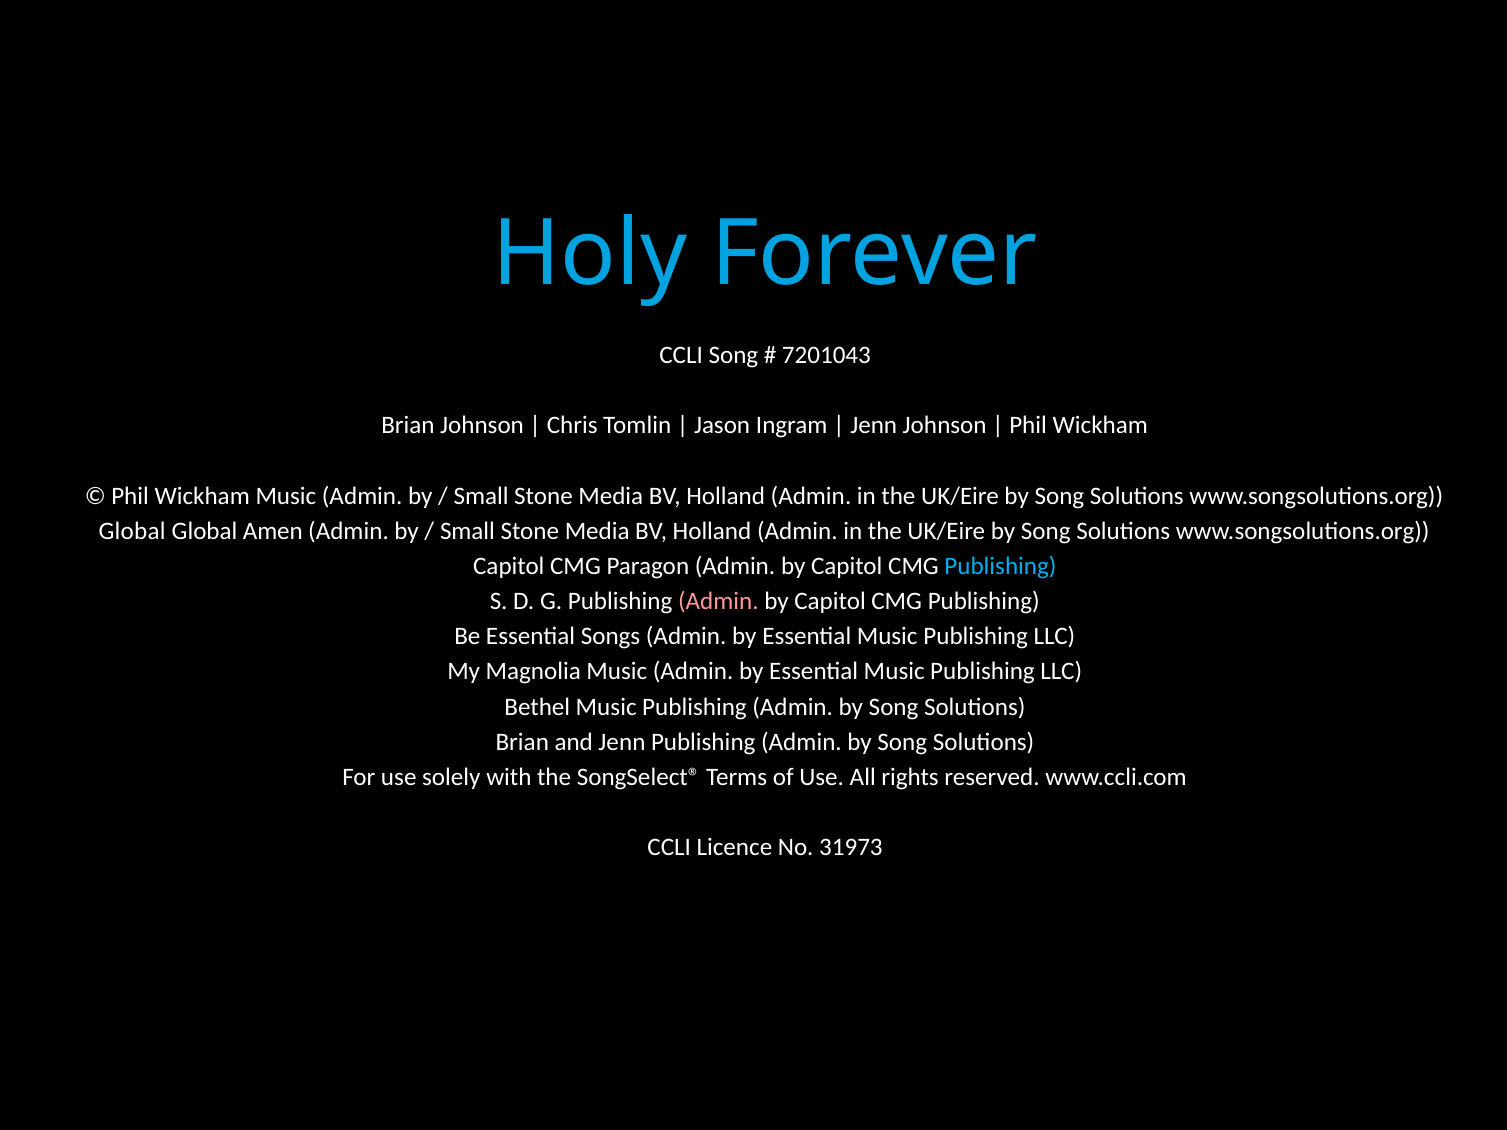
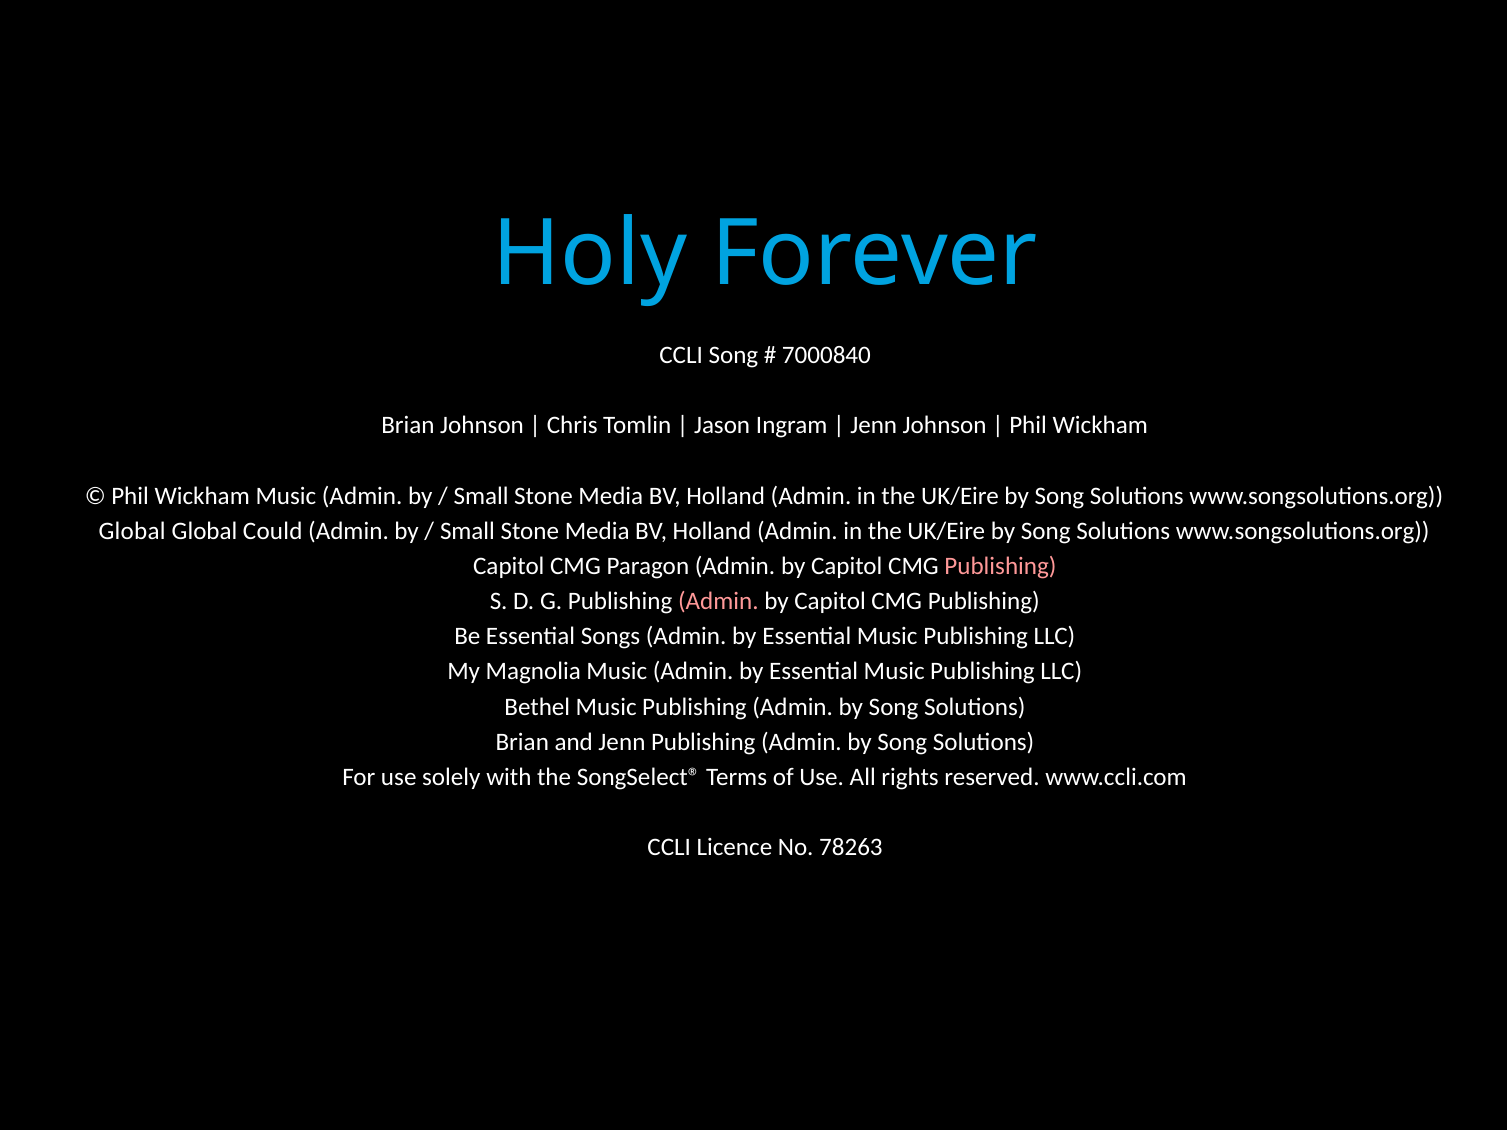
7201043: 7201043 -> 7000840
Amen: Amen -> Could
Publishing at (1000, 566) colour: light blue -> pink
31973: 31973 -> 78263
